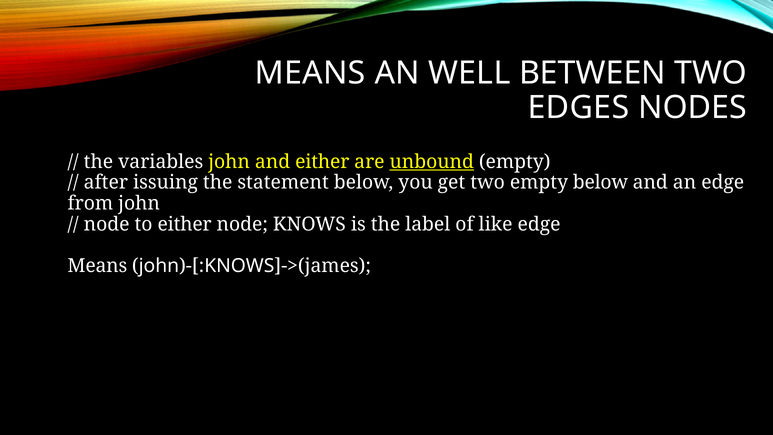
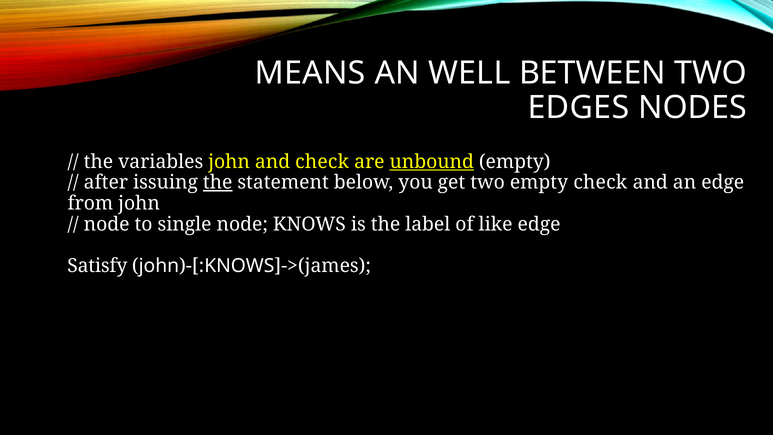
and either: either -> check
the at (218, 182) underline: none -> present
empty below: below -> check
to either: either -> single
Means at (97, 266): Means -> Satisfy
